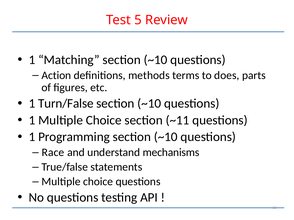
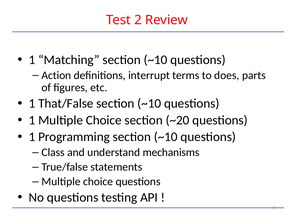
5: 5 -> 2
methods: methods -> interrupt
Turn/False: Turn/False -> That/False
~11: ~11 -> ~20
Race: Race -> Class
